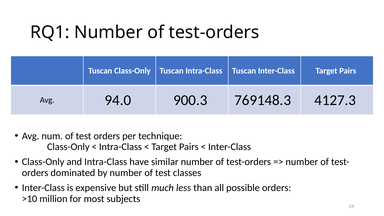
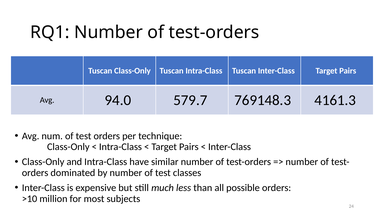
900.3: 900.3 -> 579.7
4127.3: 4127.3 -> 4161.3
